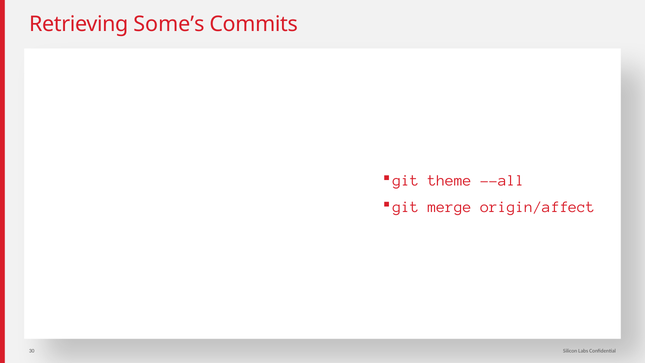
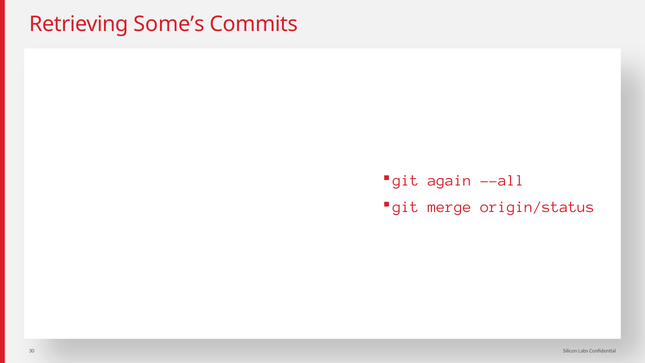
theme: theme -> again
origin/affect: origin/affect -> origin/status
